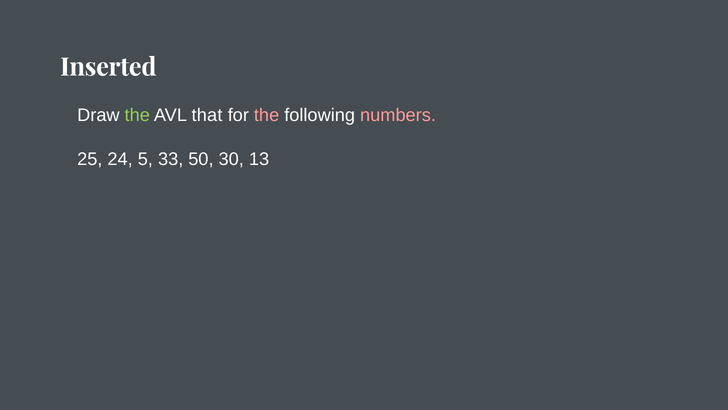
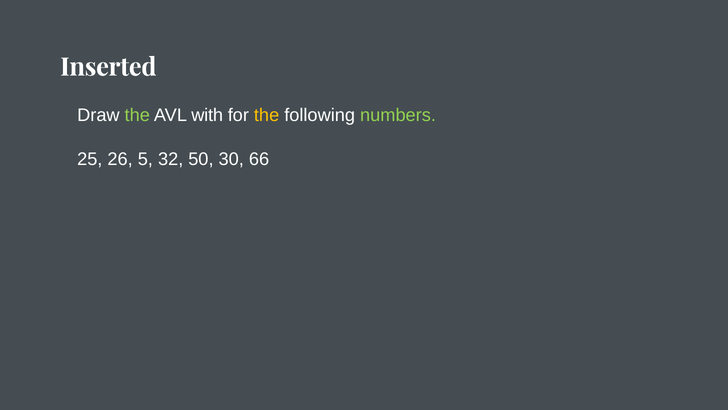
that: that -> with
the at (267, 115) colour: pink -> yellow
numbers colour: pink -> light green
24: 24 -> 26
33: 33 -> 32
13: 13 -> 66
